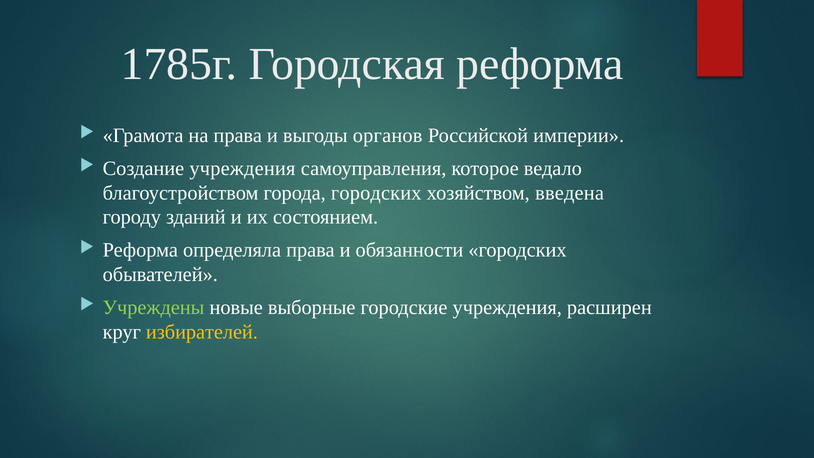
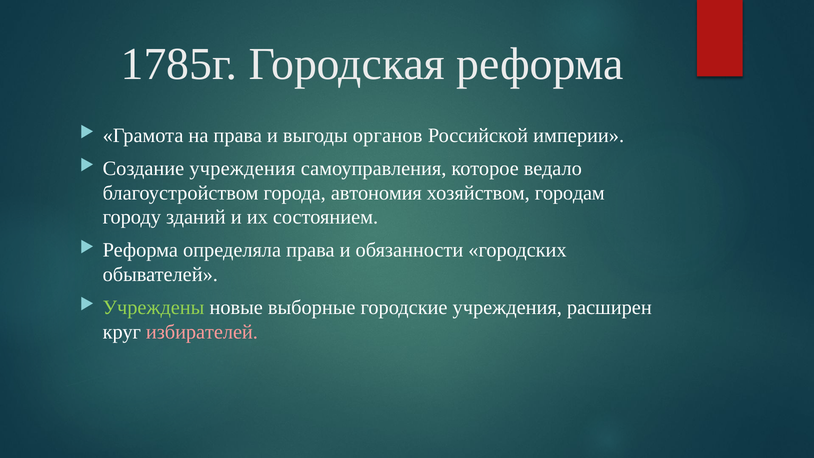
города городских: городских -> автономия
введена: введена -> городам
избирателей colour: yellow -> pink
